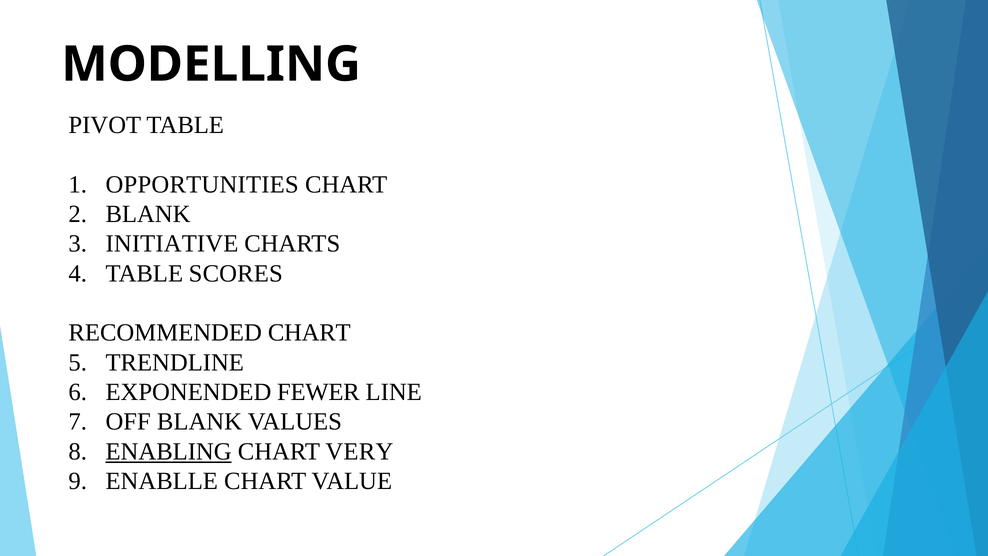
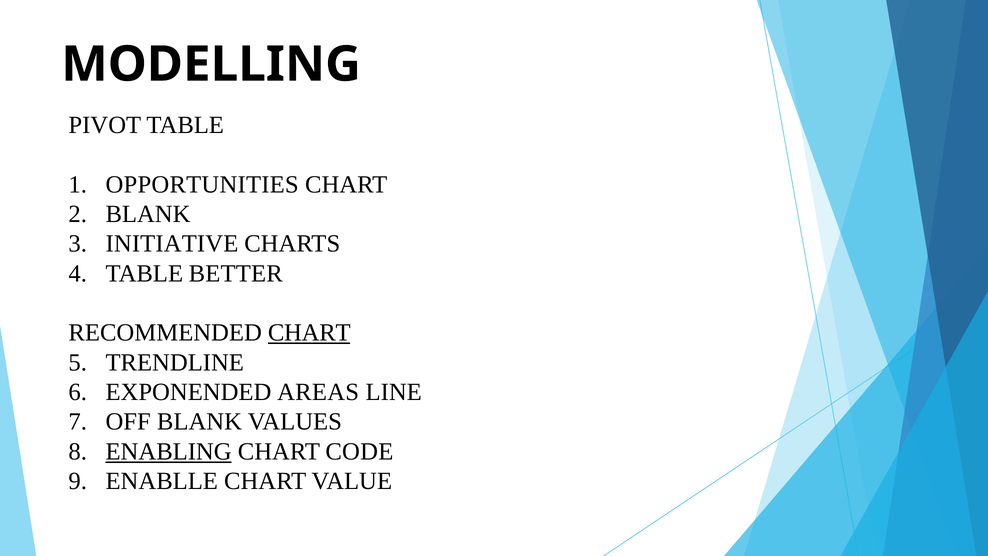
SCORES: SCORES -> BETTER
CHART at (309, 333) underline: none -> present
FEWER: FEWER -> AREAS
VERY: VERY -> CODE
